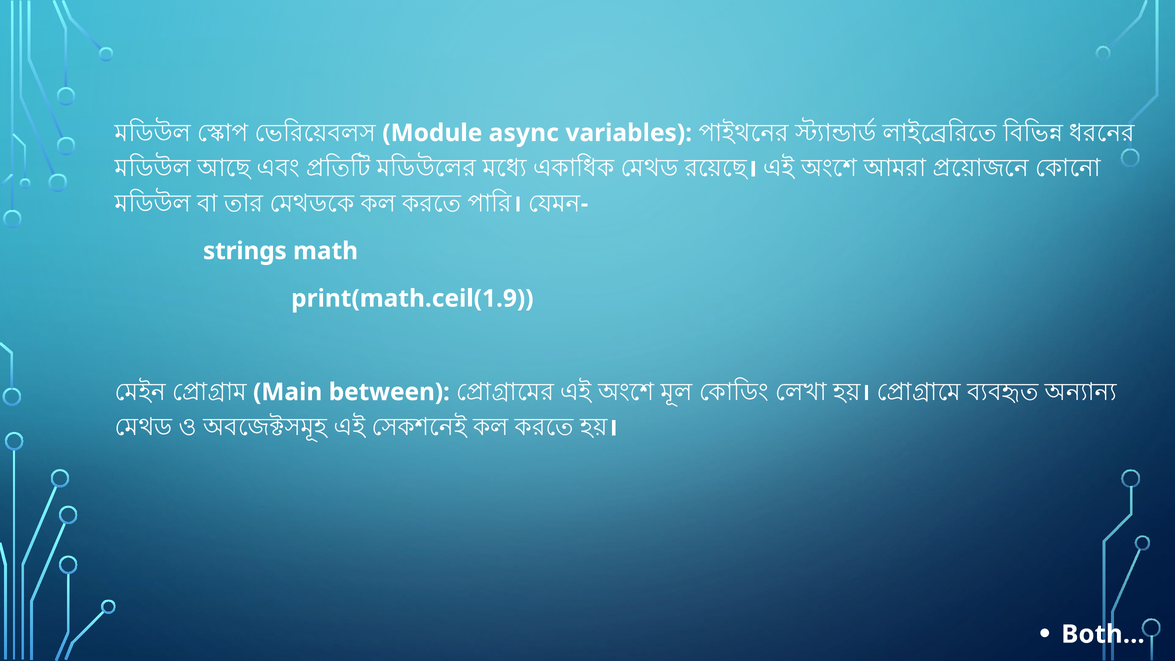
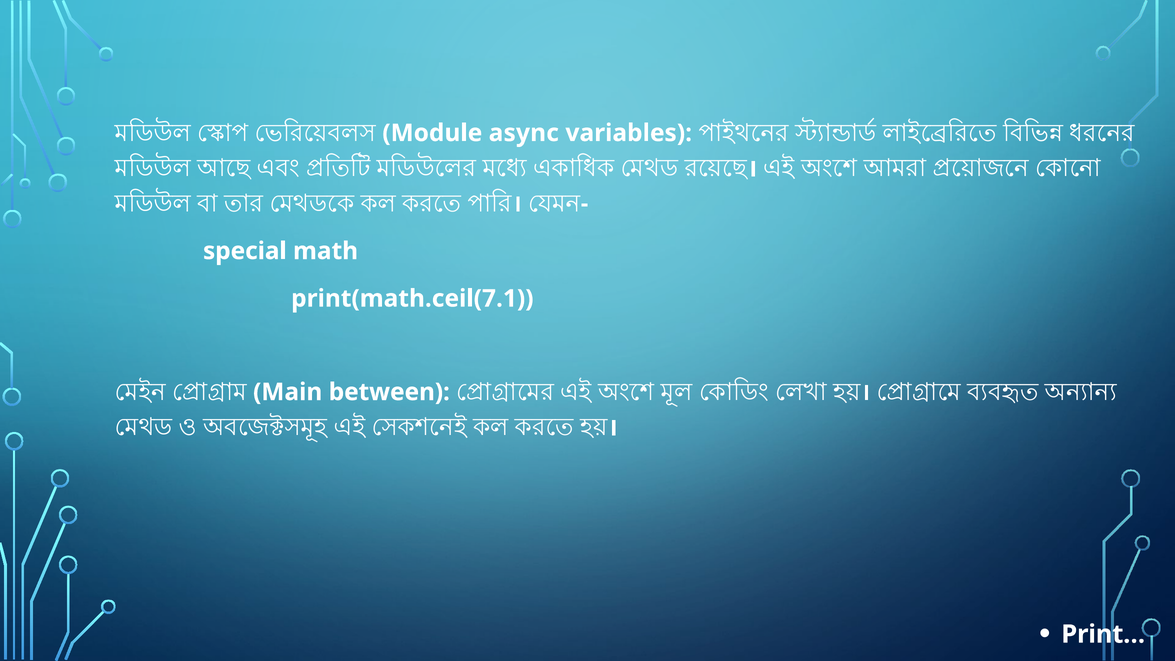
strings: strings -> special
print(math.ceil(1.9: print(math.ceil(1.9 -> print(math.ceil(7.1
Both…: Both… -> Print…
